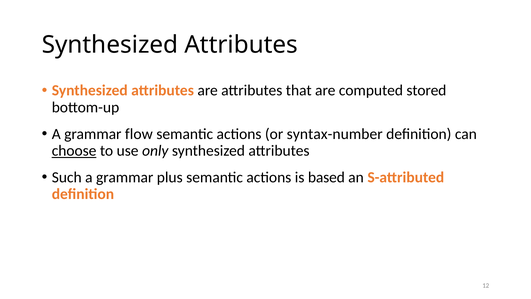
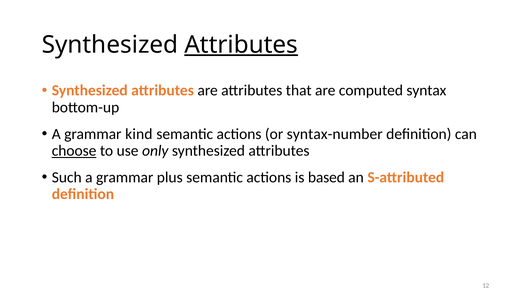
Attributes at (241, 45) underline: none -> present
stored: stored -> syntax
flow: flow -> kind
